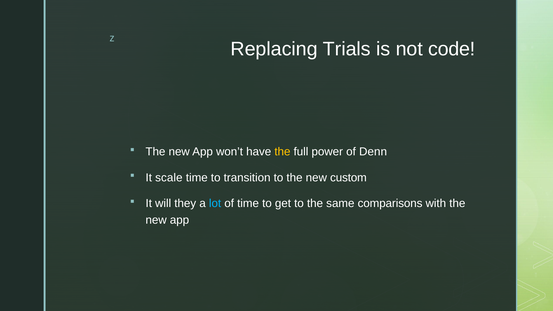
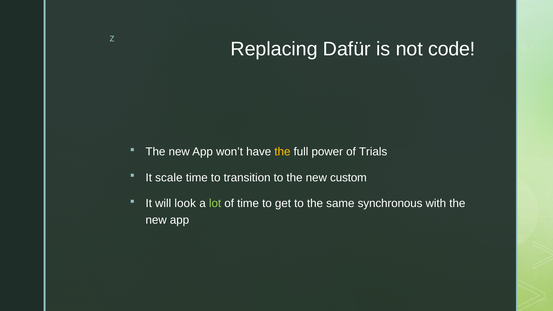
Trials: Trials -> Dafür
Denn: Denn -> Trials
they: they -> look
lot colour: light blue -> light green
comparisons: comparisons -> synchronous
